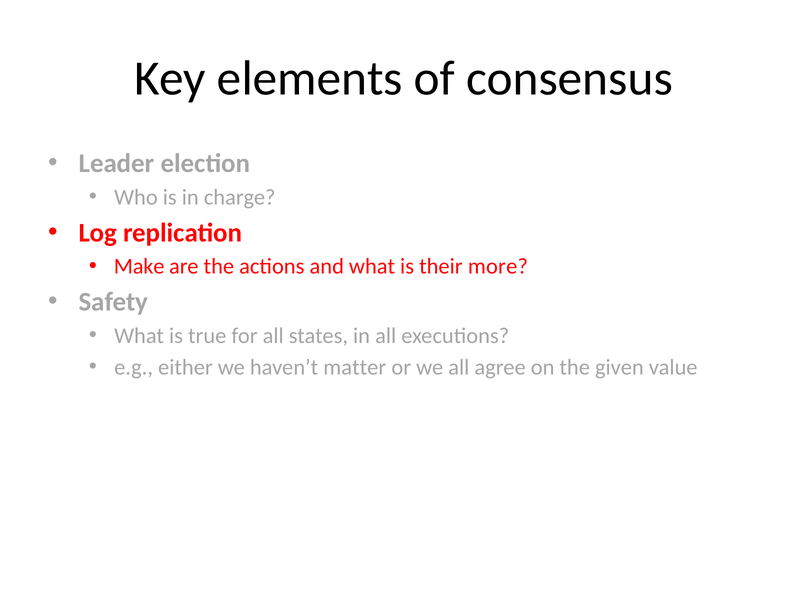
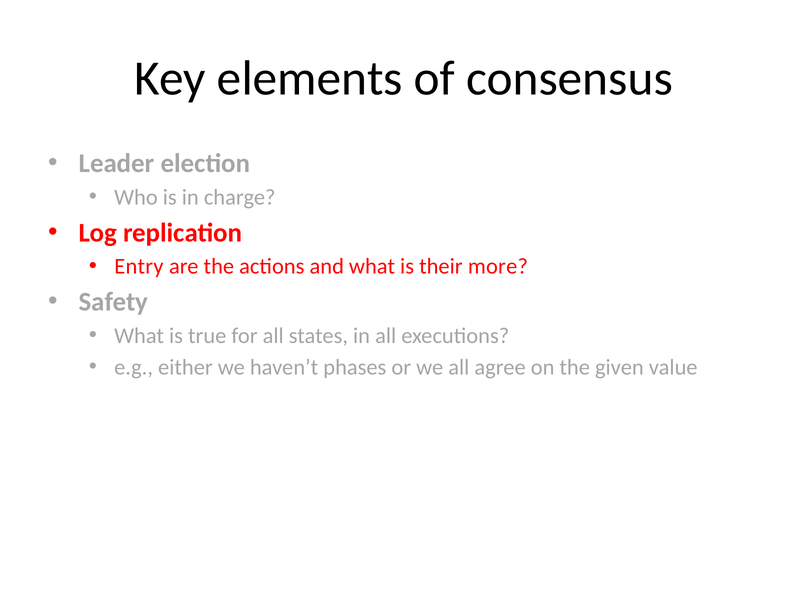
Make: Make -> Entry
matter: matter -> phases
